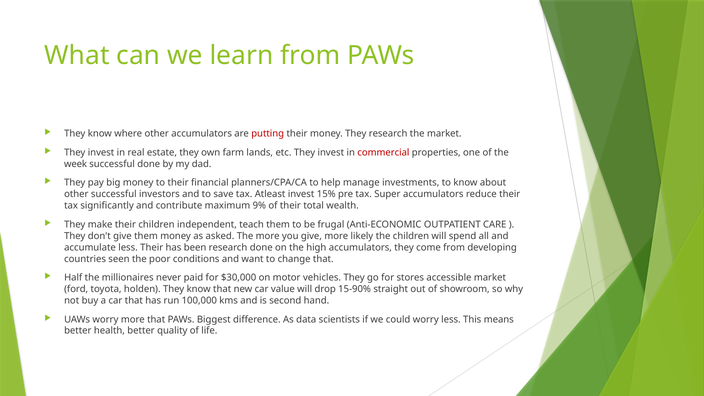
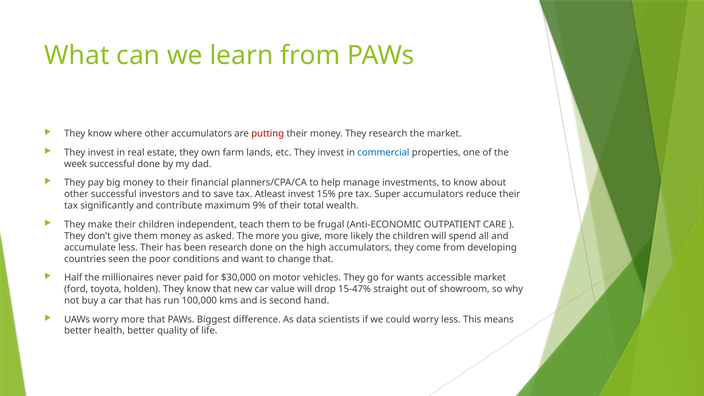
commercial colour: red -> blue
stores: stores -> wants
15-90%: 15-90% -> 15-47%
